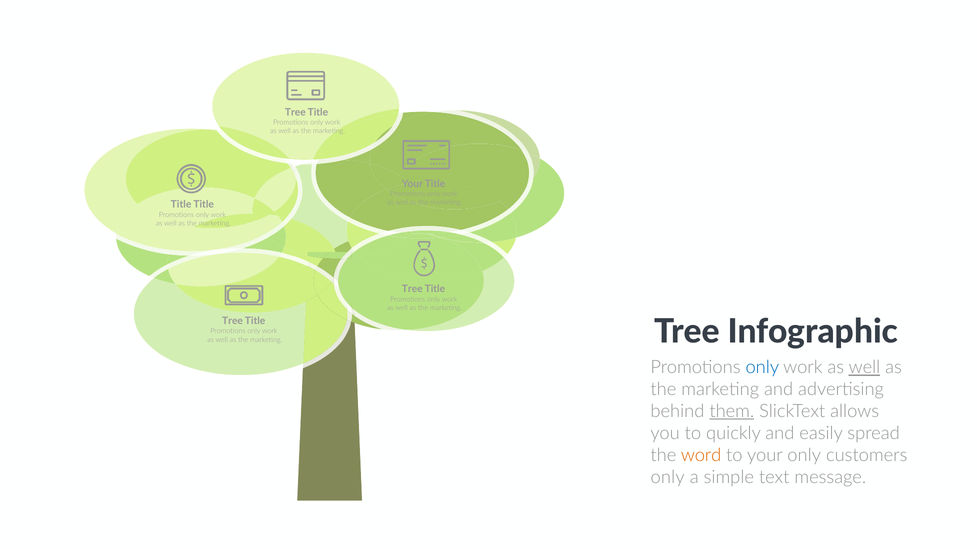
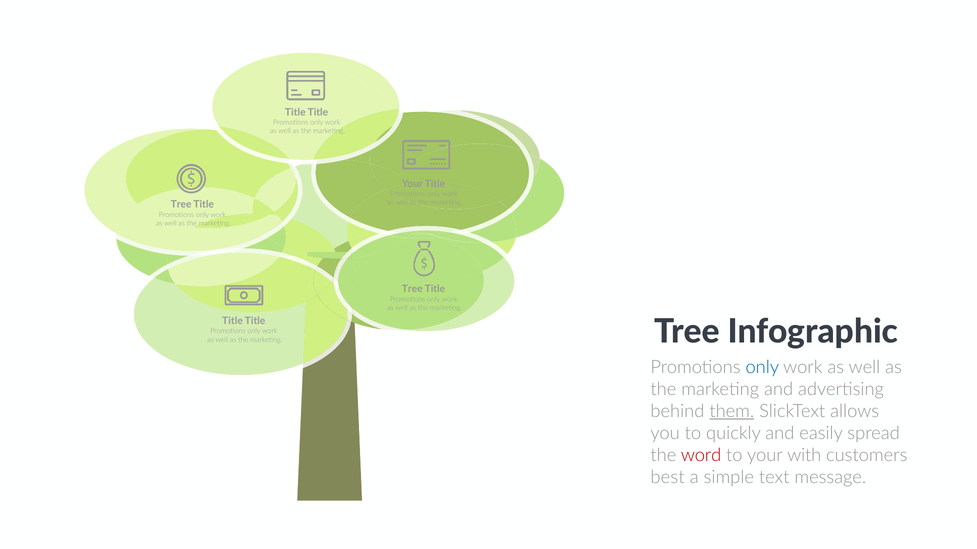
Tree at (295, 112): Tree -> Title
Title at (181, 205): Title -> Tree
Tree at (232, 321): Tree -> Title
well at (864, 368) underline: present -> none
word colour: orange -> red
your only: only -> with
only at (668, 478): only -> best
